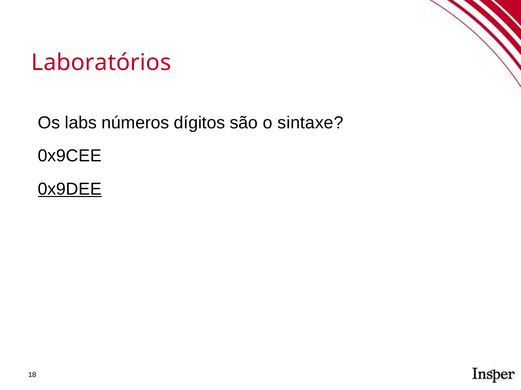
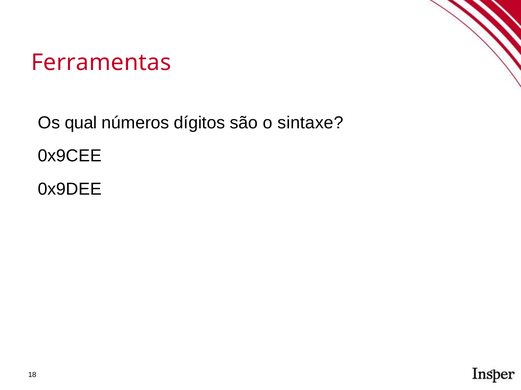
Laboratórios: Laboratórios -> Ferramentas
labs: labs -> qual
0x9DEE underline: present -> none
